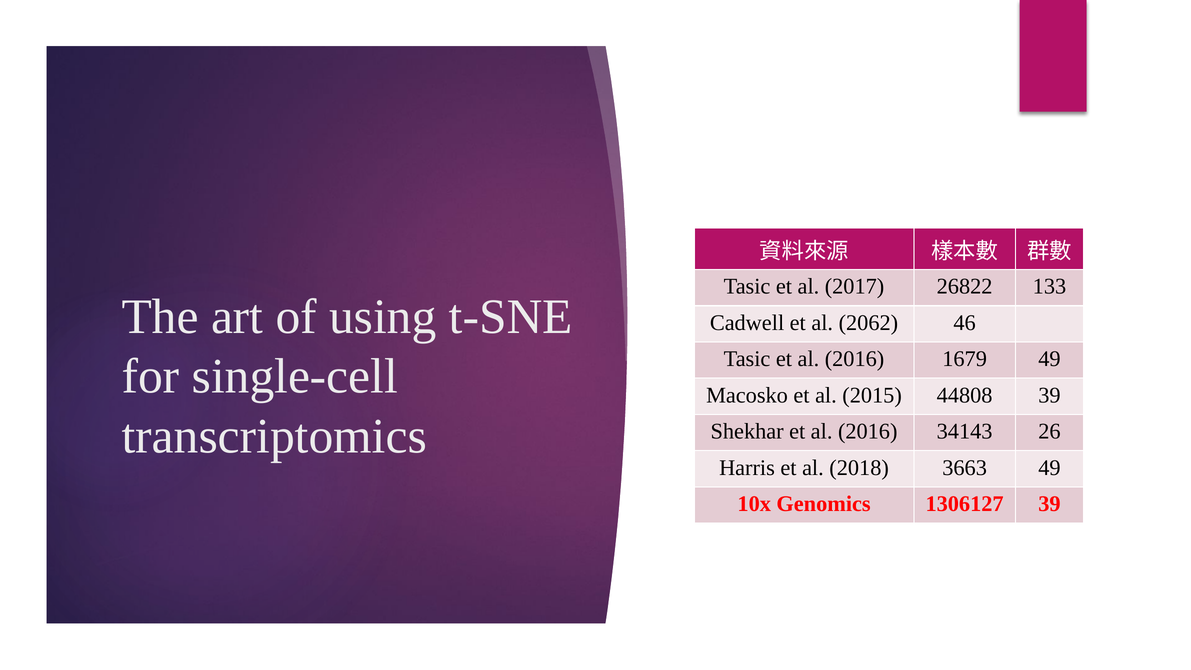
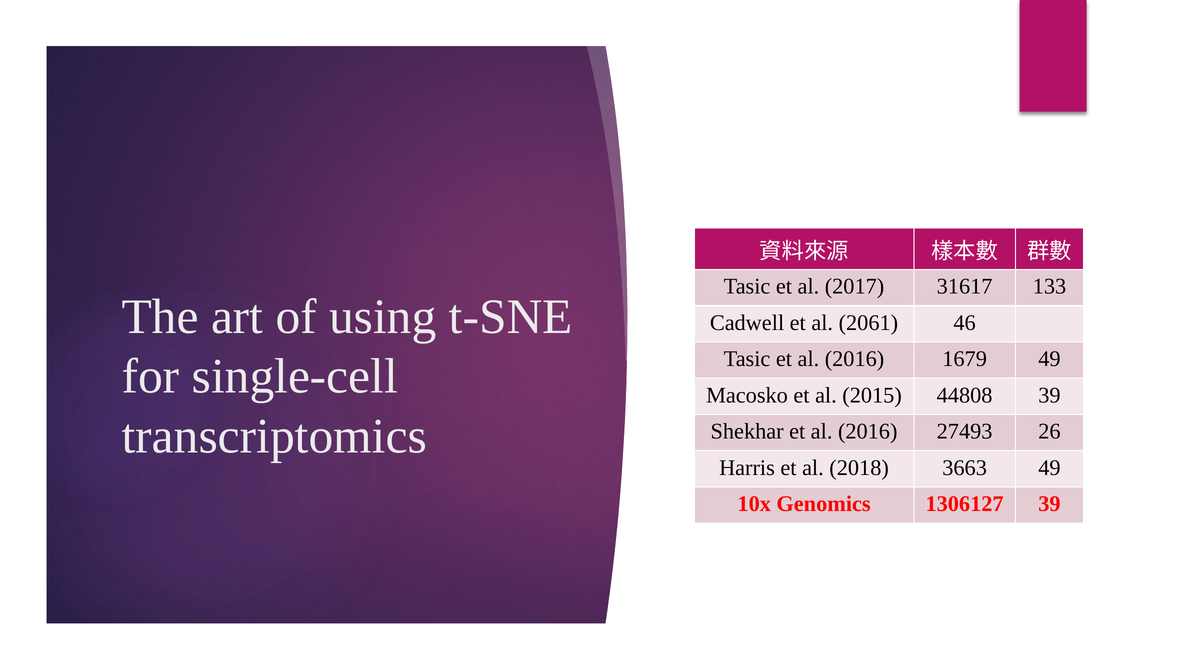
26822: 26822 -> 31617
2062: 2062 -> 2061
34143: 34143 -> 27493
